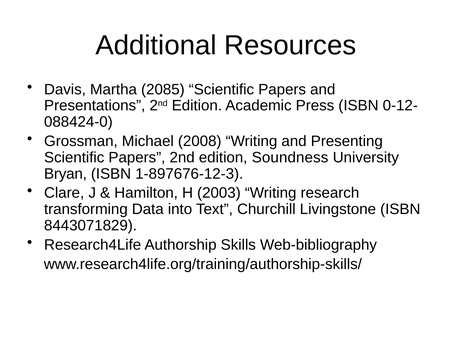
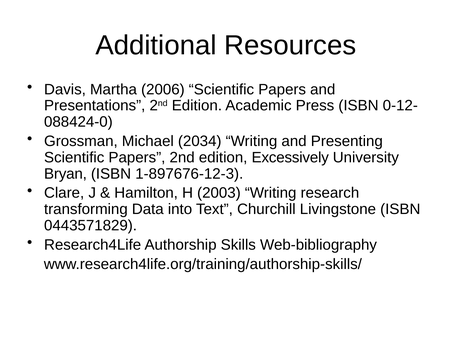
2085: 2085 -> 2006
2008: 2008 -> 2034
Soundness: Soundness -> Excessively
8443071829: 8443071829 -> 0443571829
